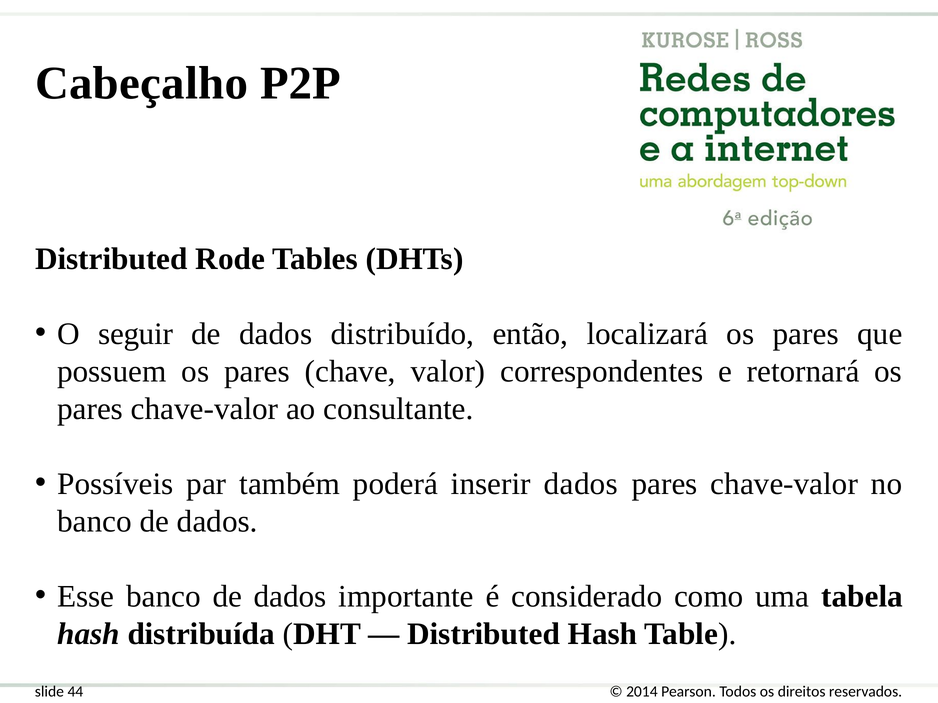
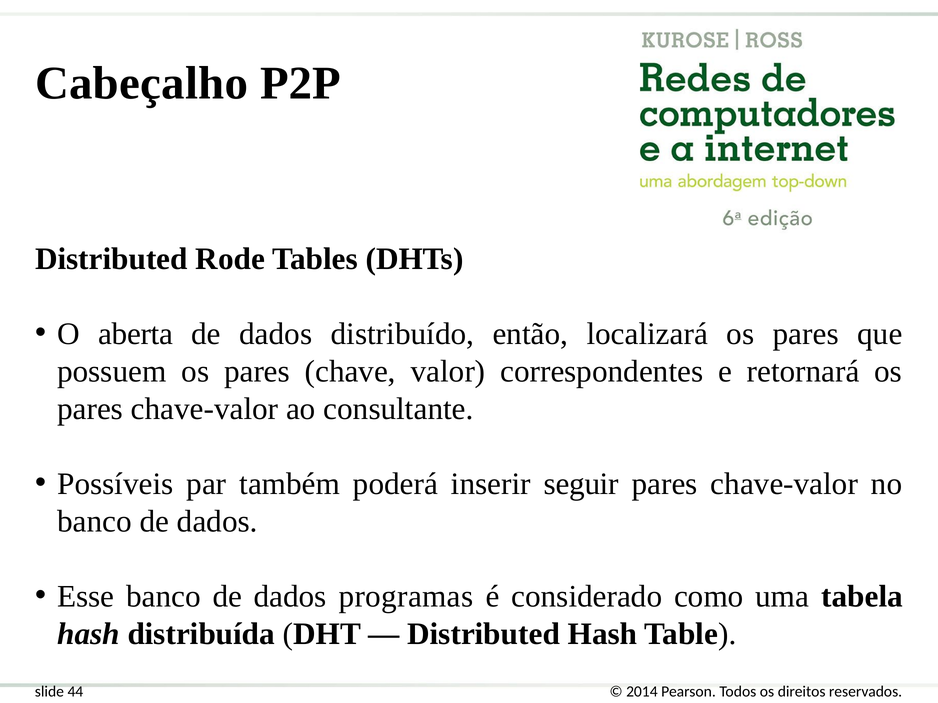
seguir: seguir -> aberta
inserir dados: dados -> seguir
importante: importante -> programas
